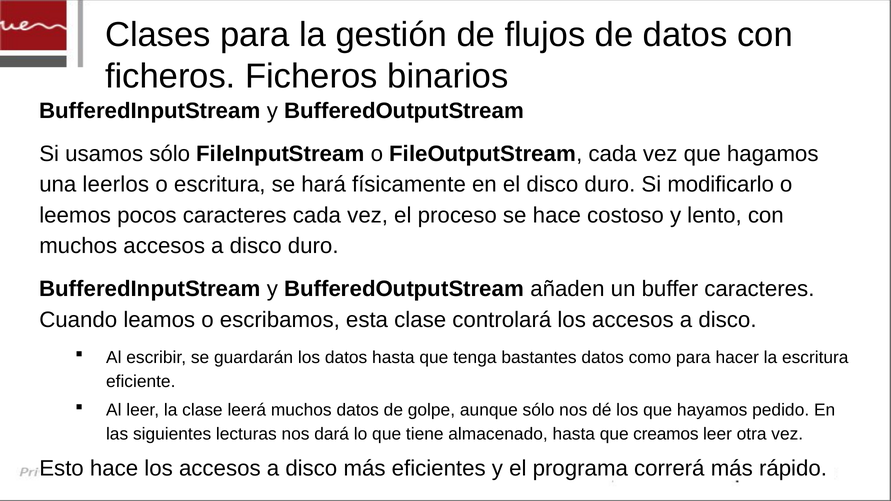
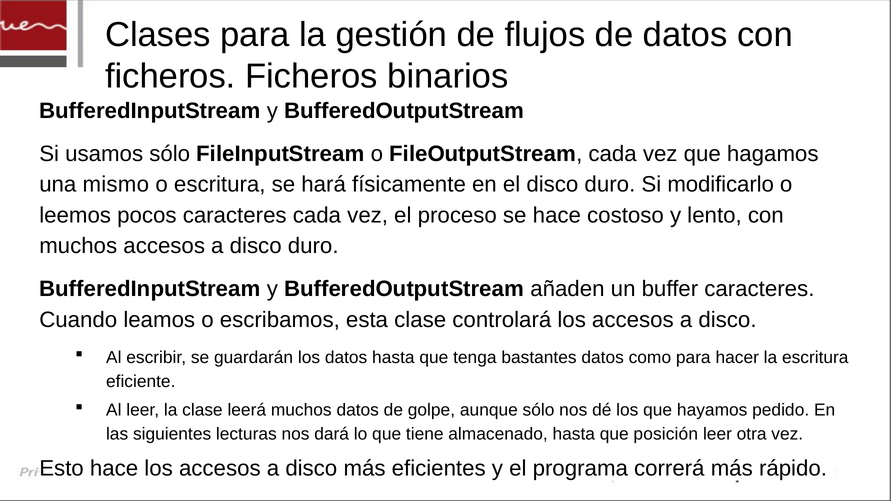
leerlos: leerlos -> mismo
creamos: creamos -> posición
